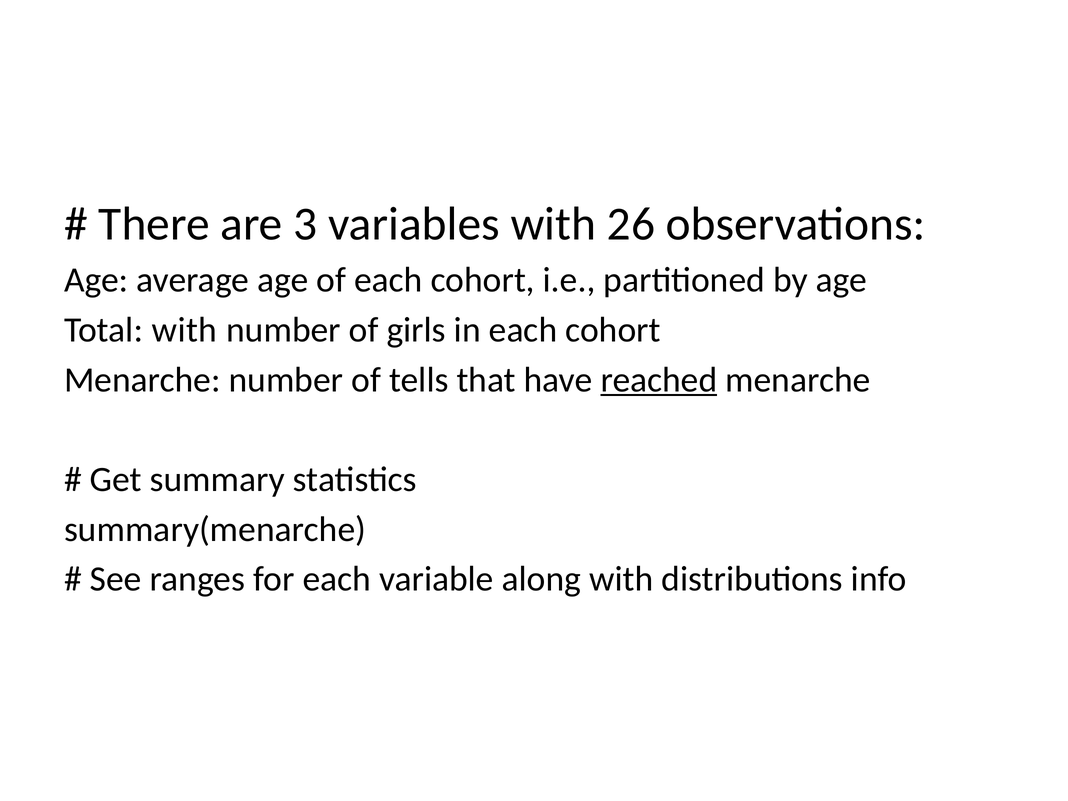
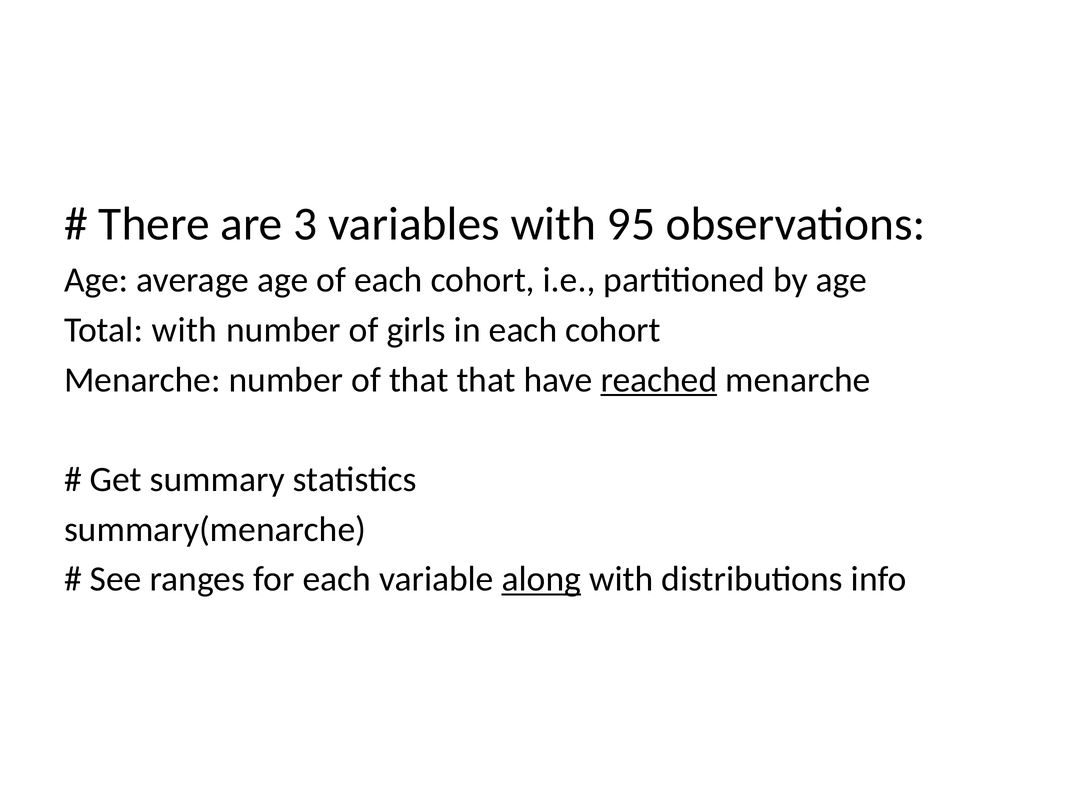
26: 26 -> 95
of tells: tells -> that
along underline: none -> present
